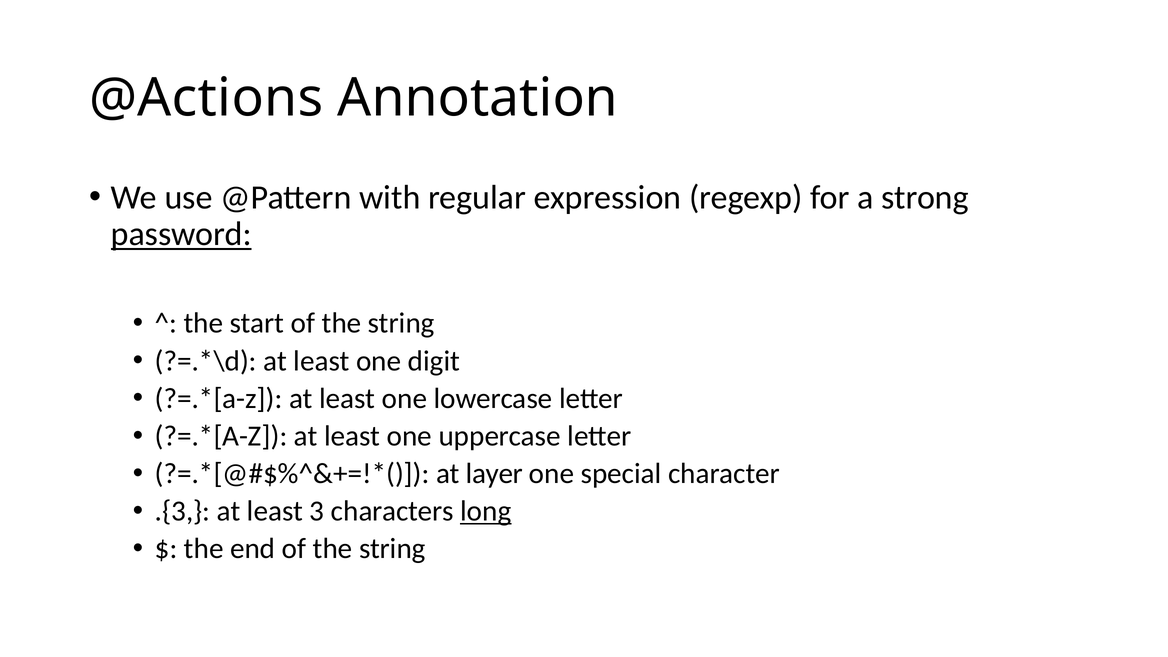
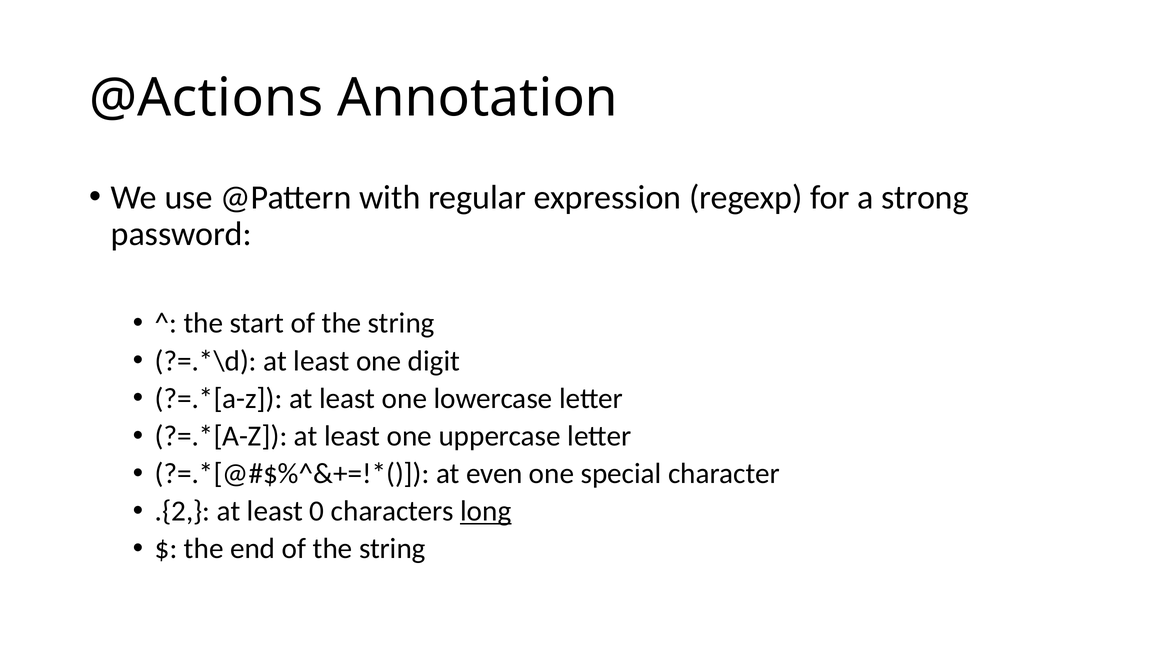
password underline: present -> none
layer: layer -> even
.{3: .{3 -> .{2
3: 3 -> 0
